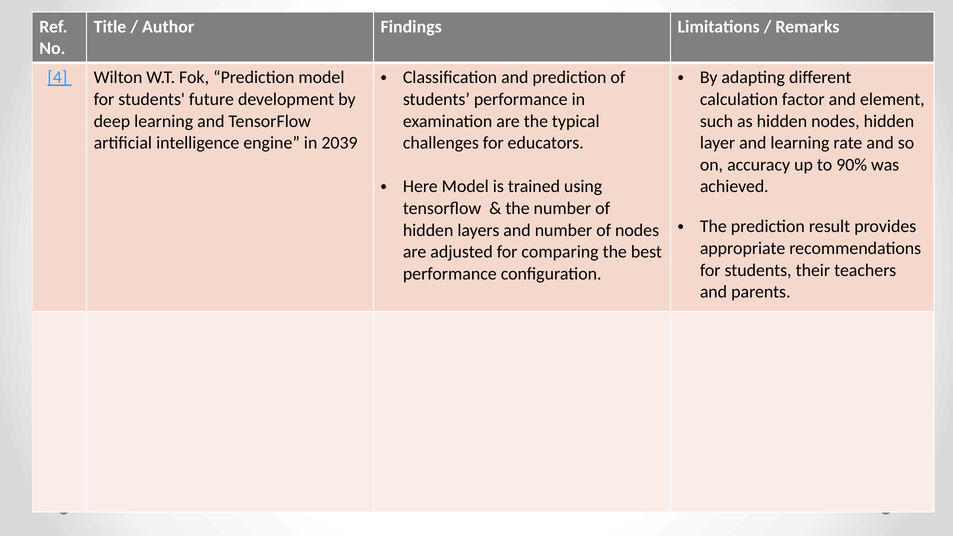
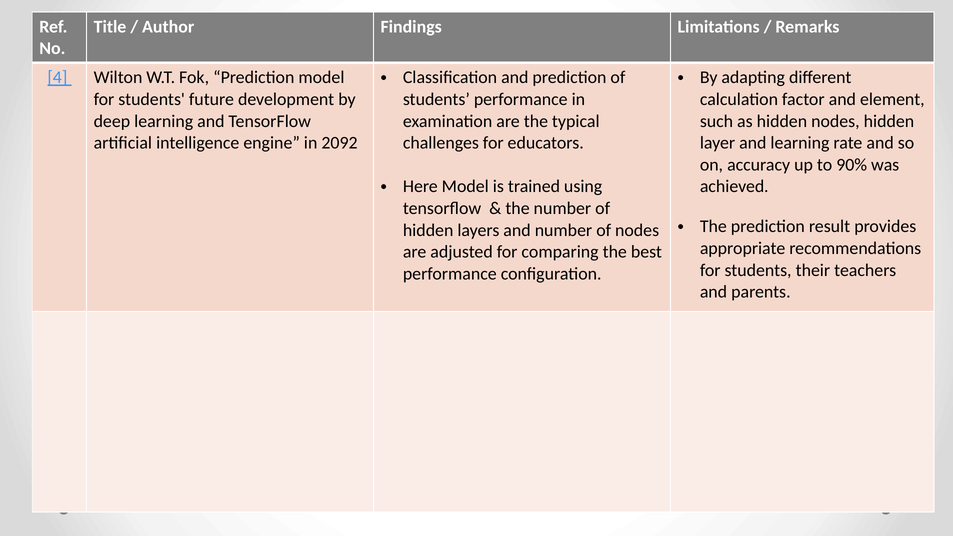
2039: 2039 -> 2092
